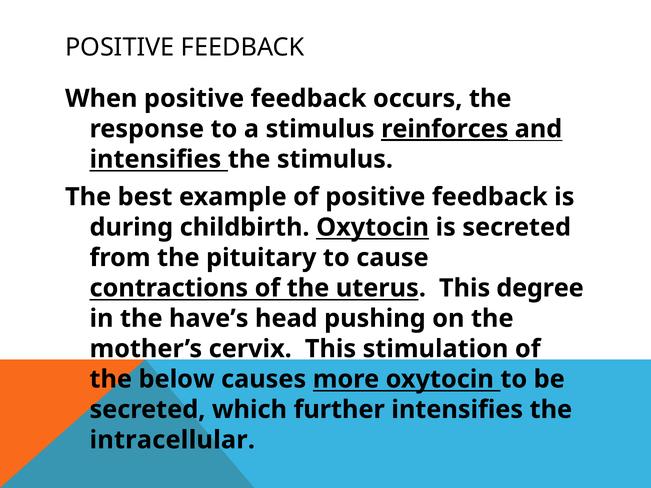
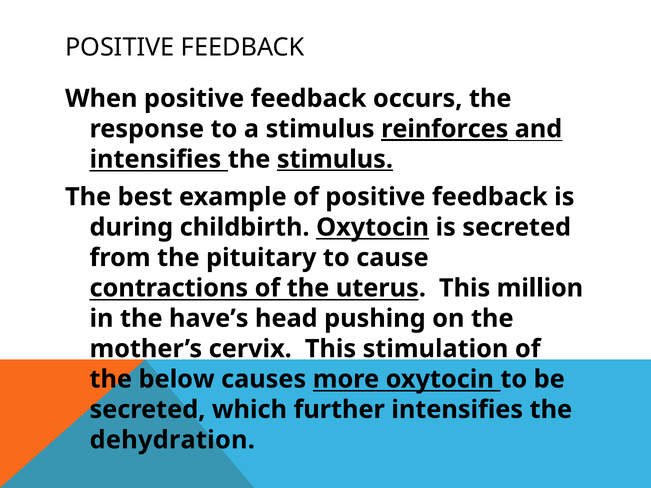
stimulus at (335, 159) underline: none -> present
degree: degree -> million
intracellular: intracellular -> dehydration
